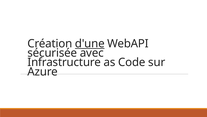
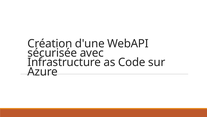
d'une underline: present -> none
